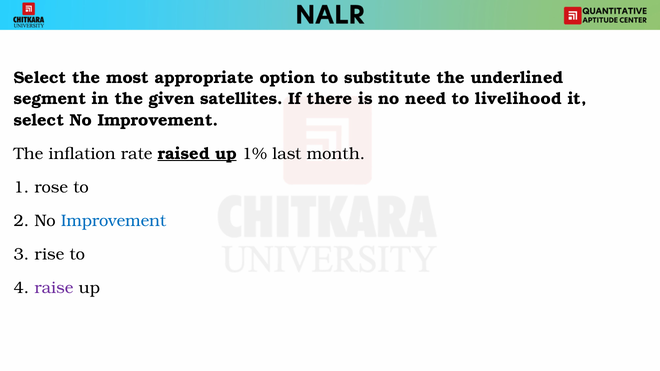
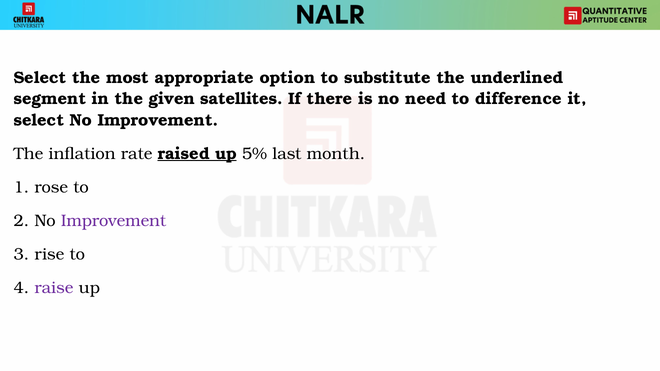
livelihood: livelihood -> difference
1%: 1% -> 5%
Improvement at (114, 221) colour: blue -> purple
